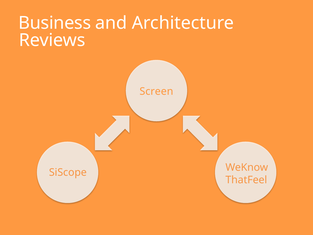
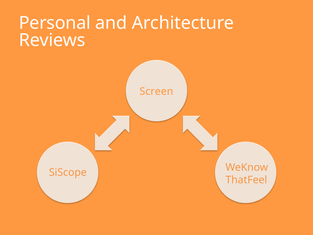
Business: Business -> Personal
